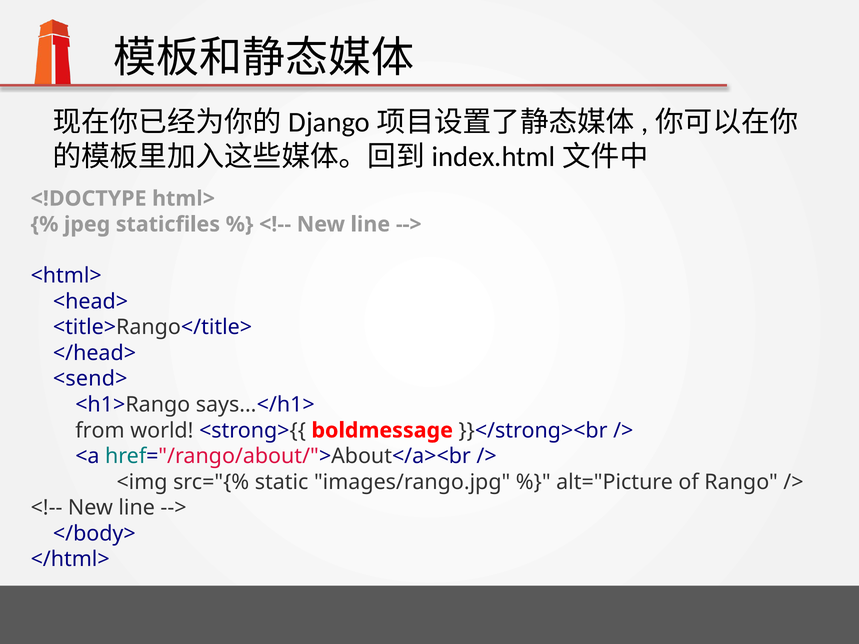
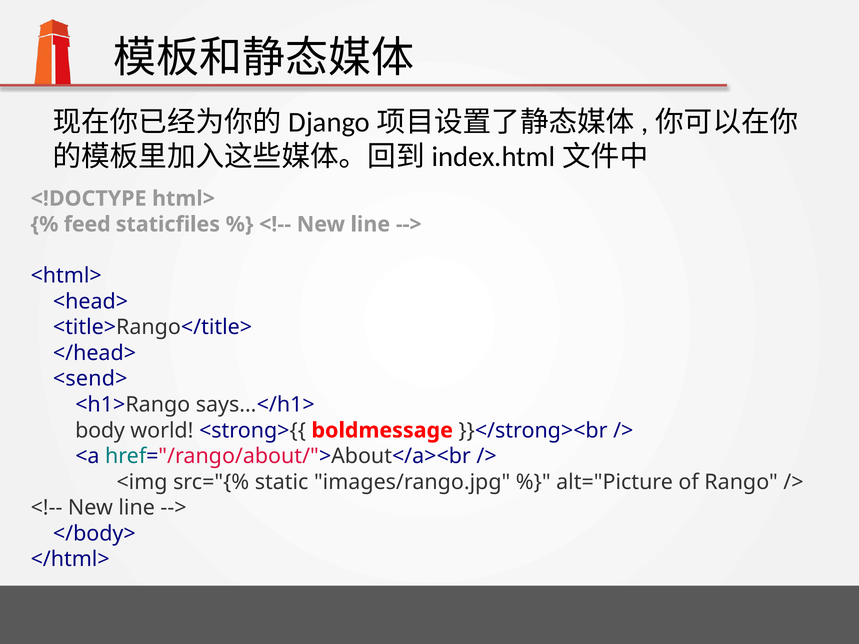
jpeg: jpeg -> feed
from: from -> body
